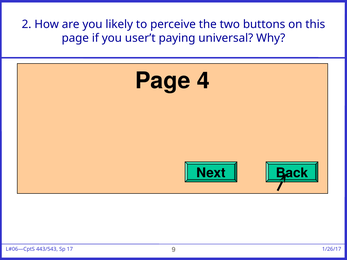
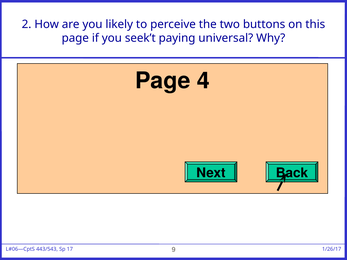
user’t: user’t -> seek’t
